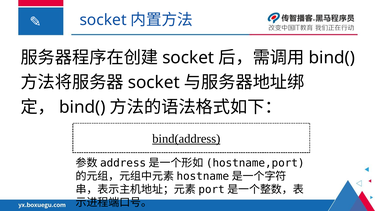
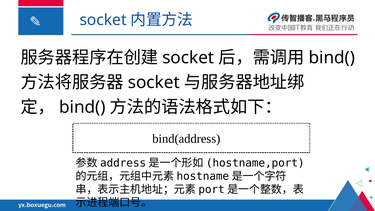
bind(address underline: present -> none
